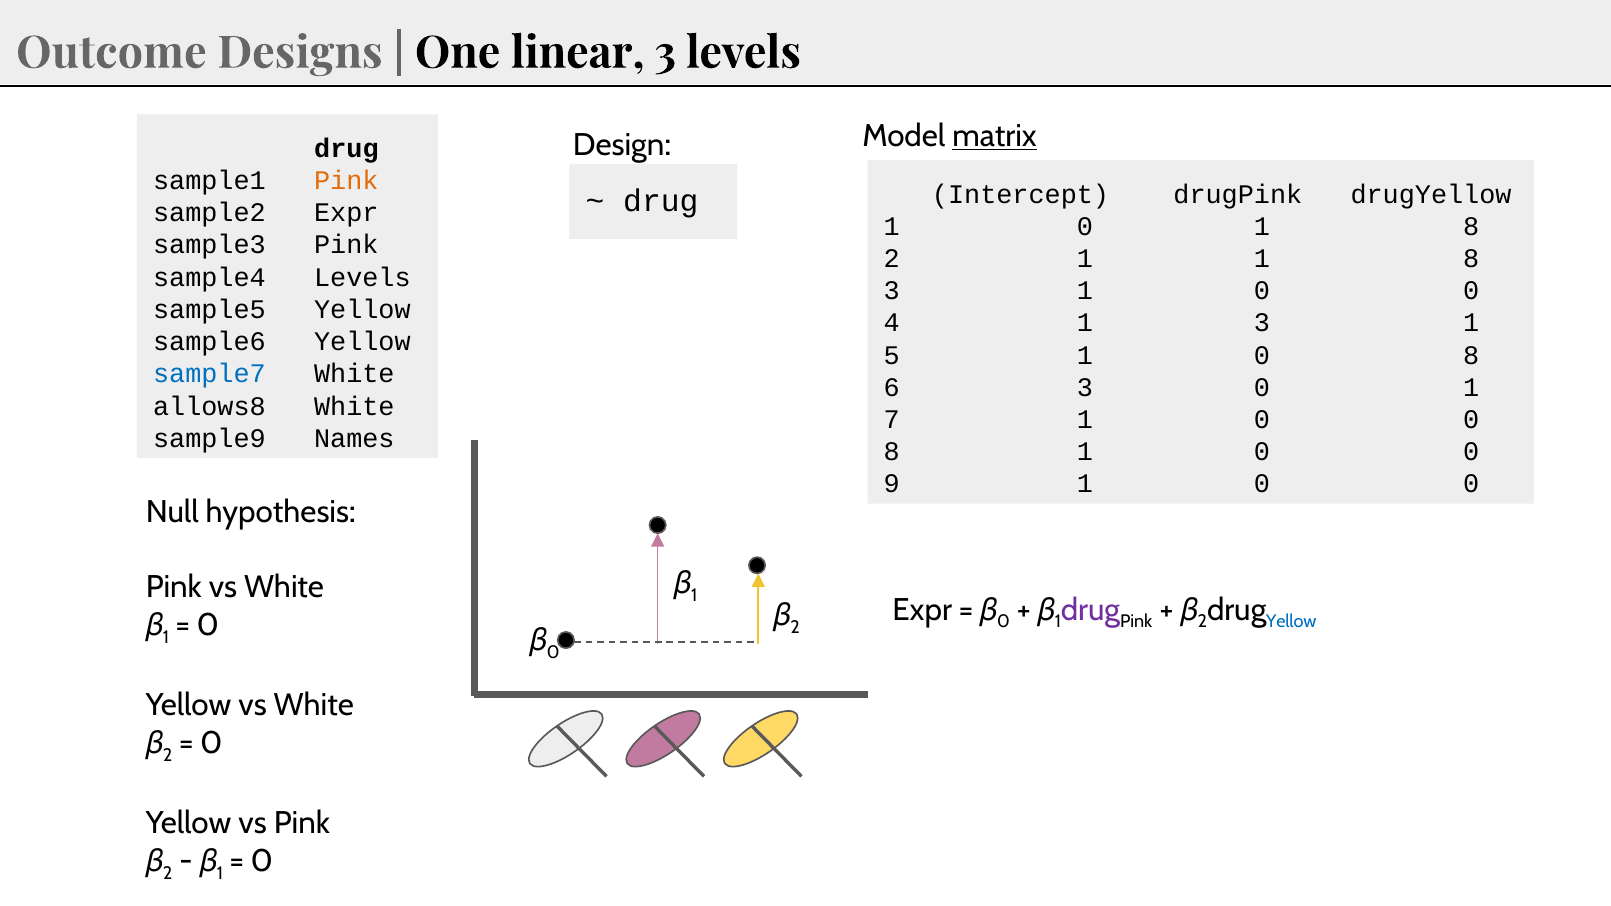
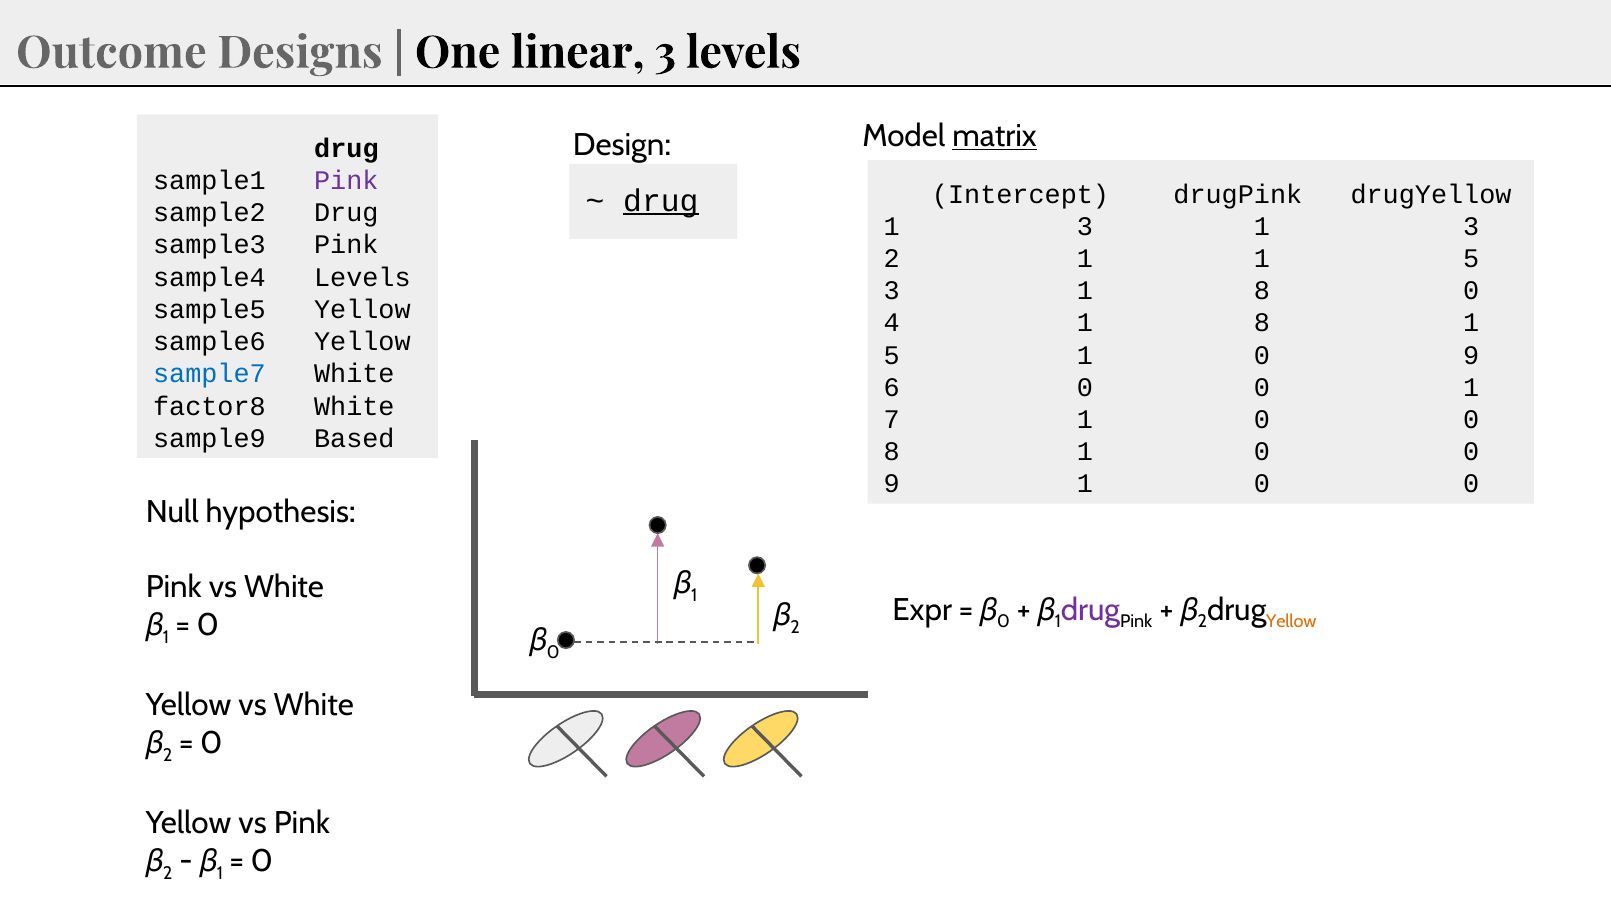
Pink at (346, 181) colour: orange -> purple
drug at (661, 201) underline: none -> present
sample2 Expr: Expr -> Drug
0 at (1085, 226): 0 -> 3
8 at (1471, 226): 8 -> 3
1 1 8: 8 -> 5
3 1 0: 0 -> 8
4 1 3: 3 -> 8
1 0 8: 8 -> 9
6 3: 3 -> 0
allows8: allows8 -> factor8
Names: Names -> Based
Yellow at (1291, 622) colour: blue -> orange
